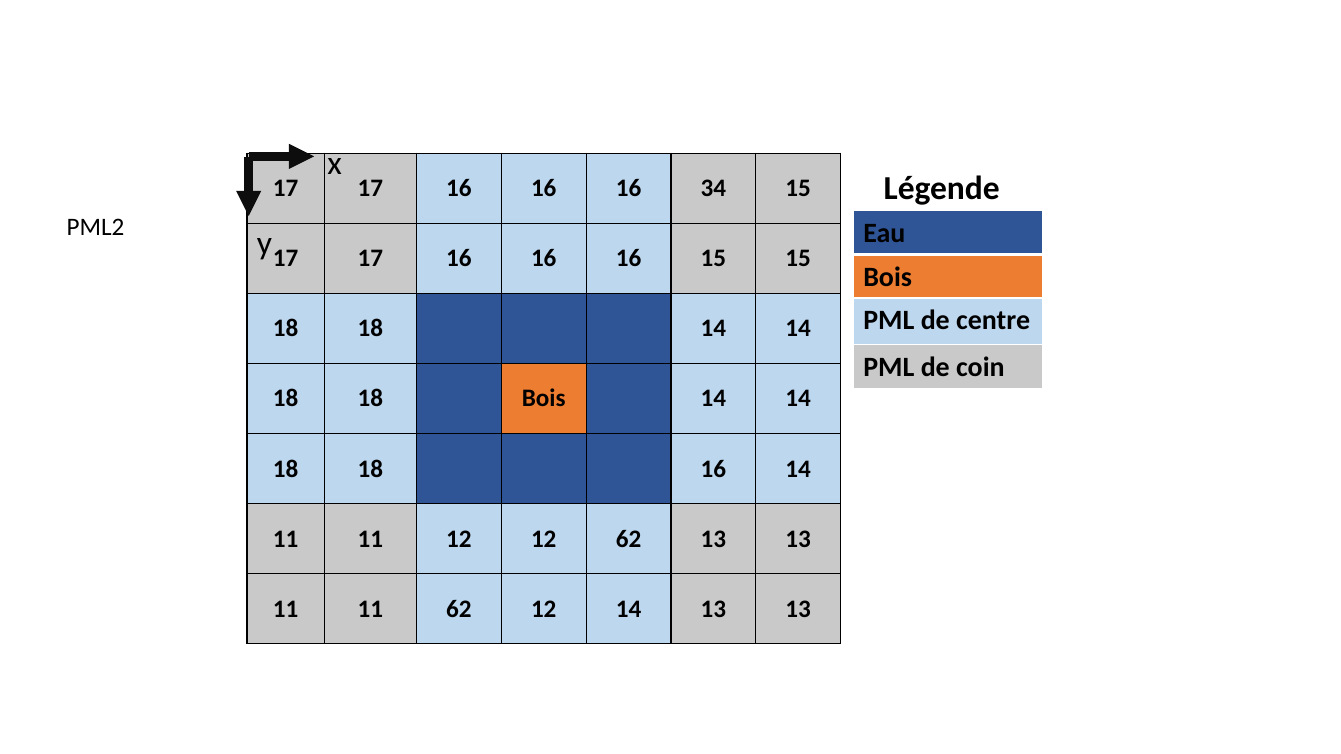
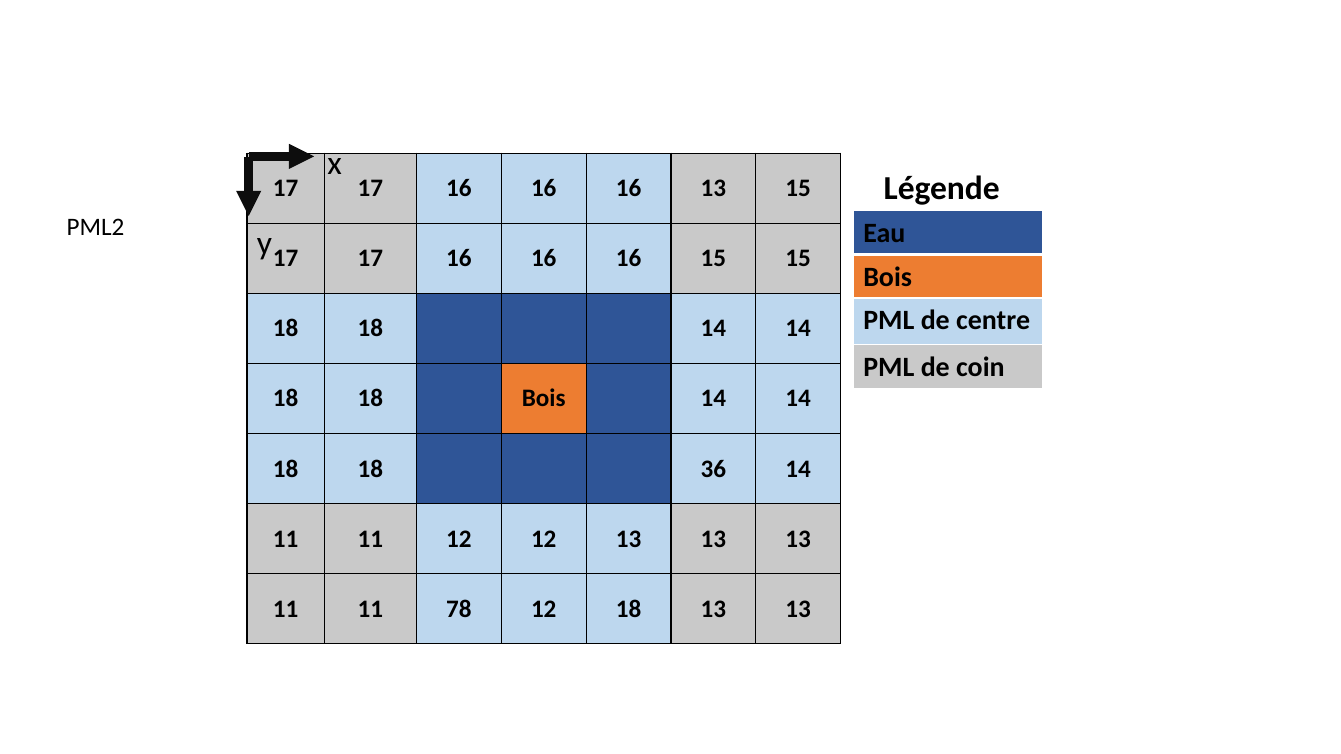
16 34: 34 -> 13
18 16: 16 -> 36
12 62: 62 -> 13
11 62: 62 -> 78
12 14: 14 -> 18
